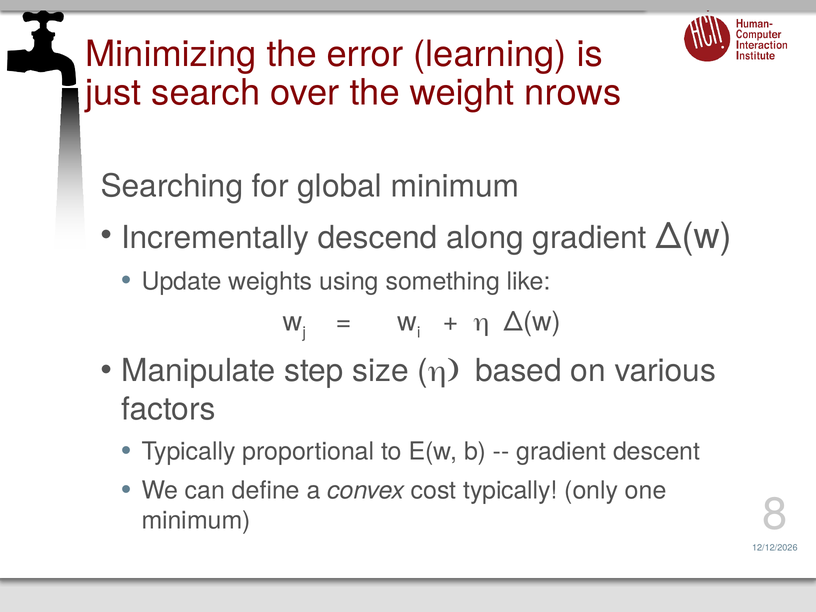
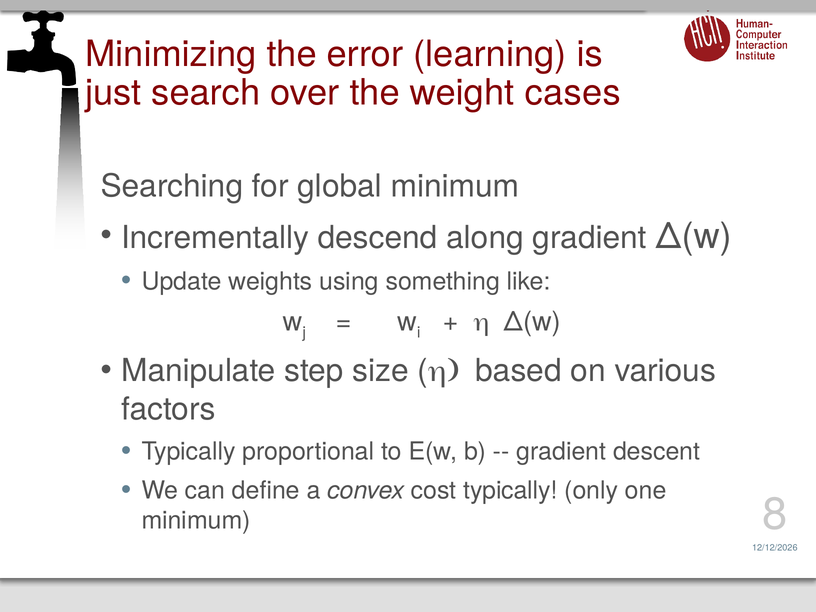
nrows: nrows -> cases
